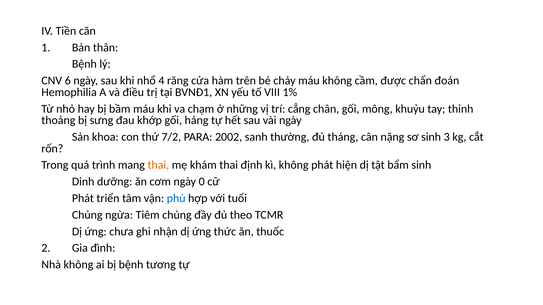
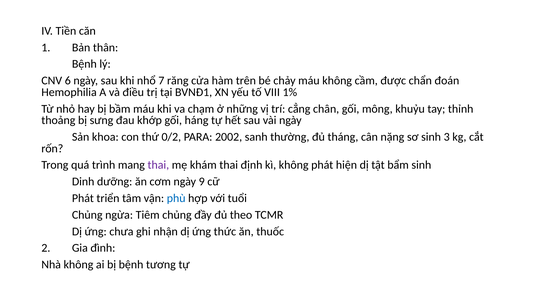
4: 4 -> 7
7/2: 7/2 -> 0/2
thai at (158, 165) colour: orange -> purple
0: 0 -> 9
